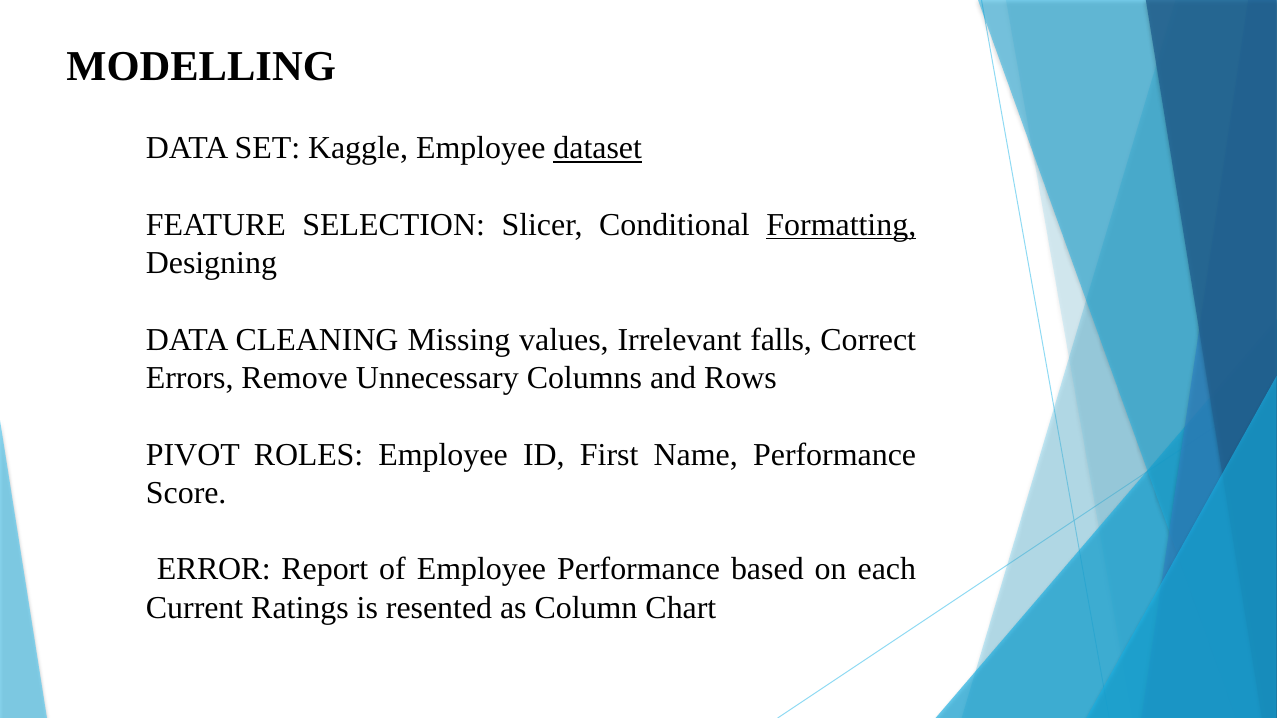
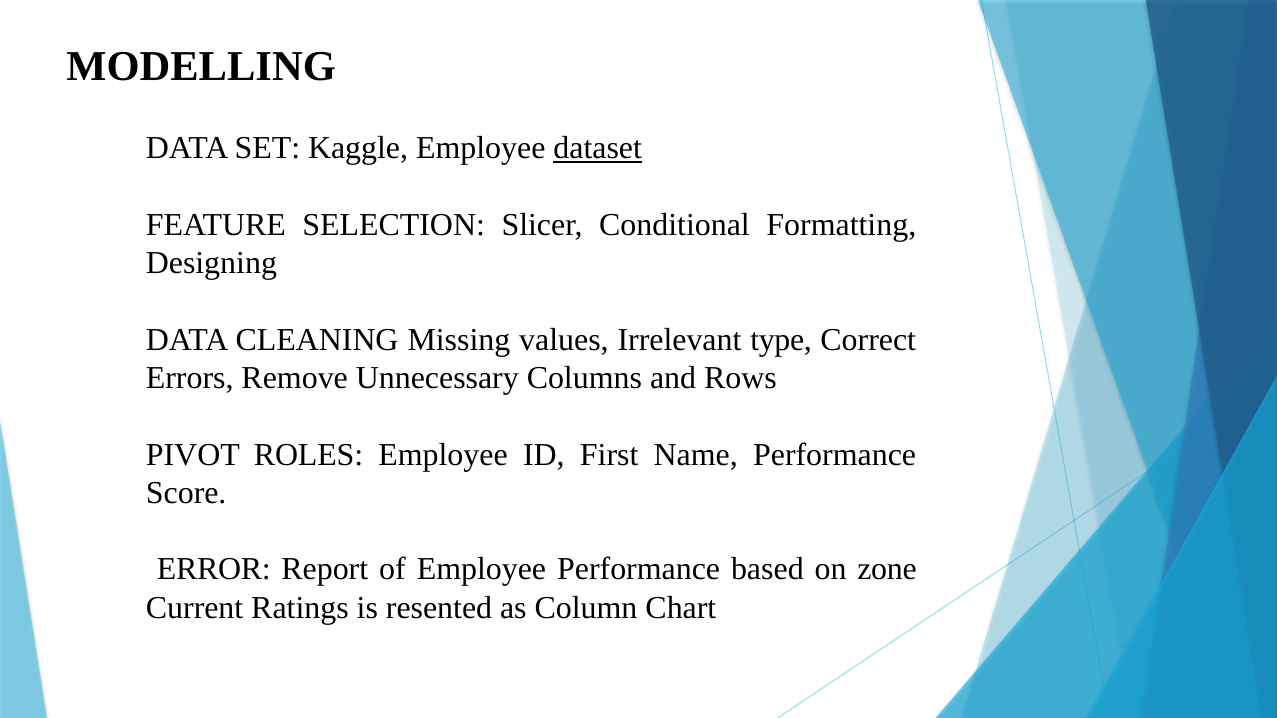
Formatting underline: present -> none
falls: falls -> type
each: each -> zone
